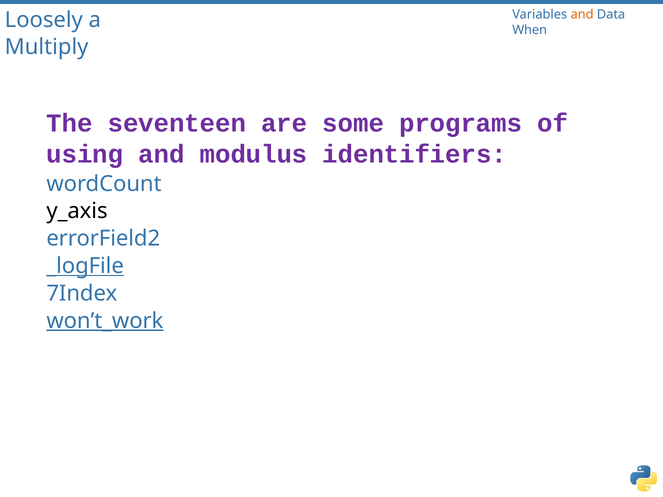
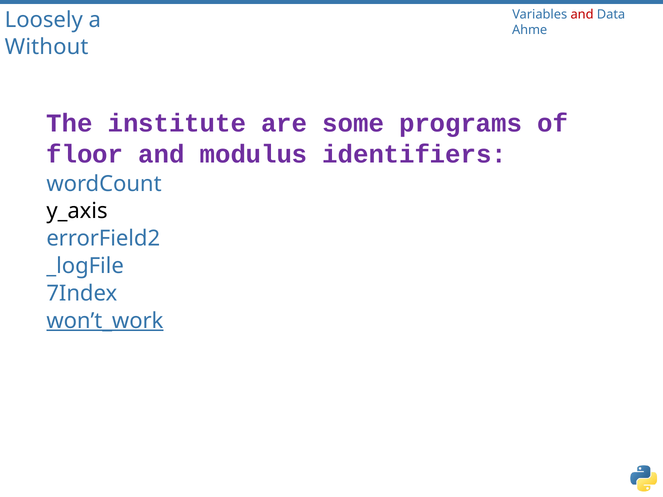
and at (582, 14) colour: orange -> red
When: When -> Ahme
Multiply: Multiply -> Without
seventeen: seventeen -> institute
using: using -> floor
_logFile underline: present -> none
